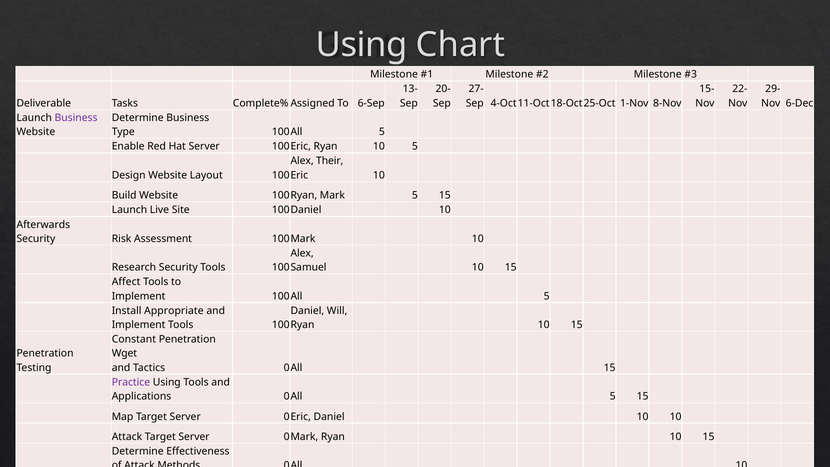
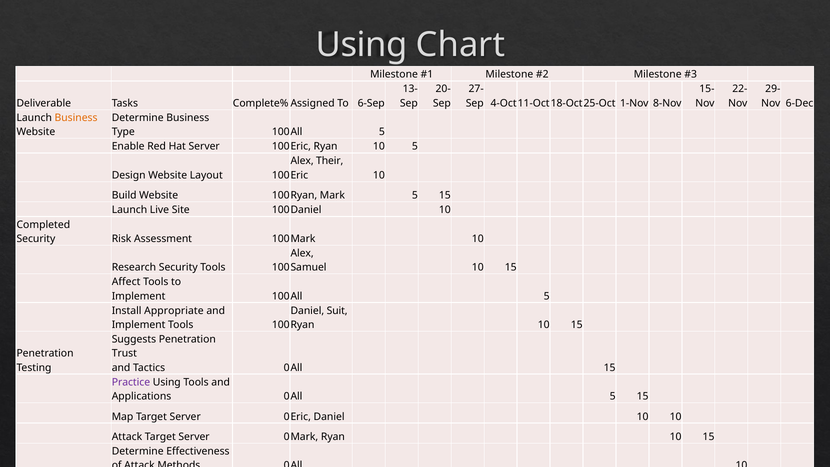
Business at (76, 118) colour: purple -> orange
Afterwards: Afterwards -> Completed
Will: Will -> Suit
Constant: Constant -> Suggests
Wget: Wget -> Trust
